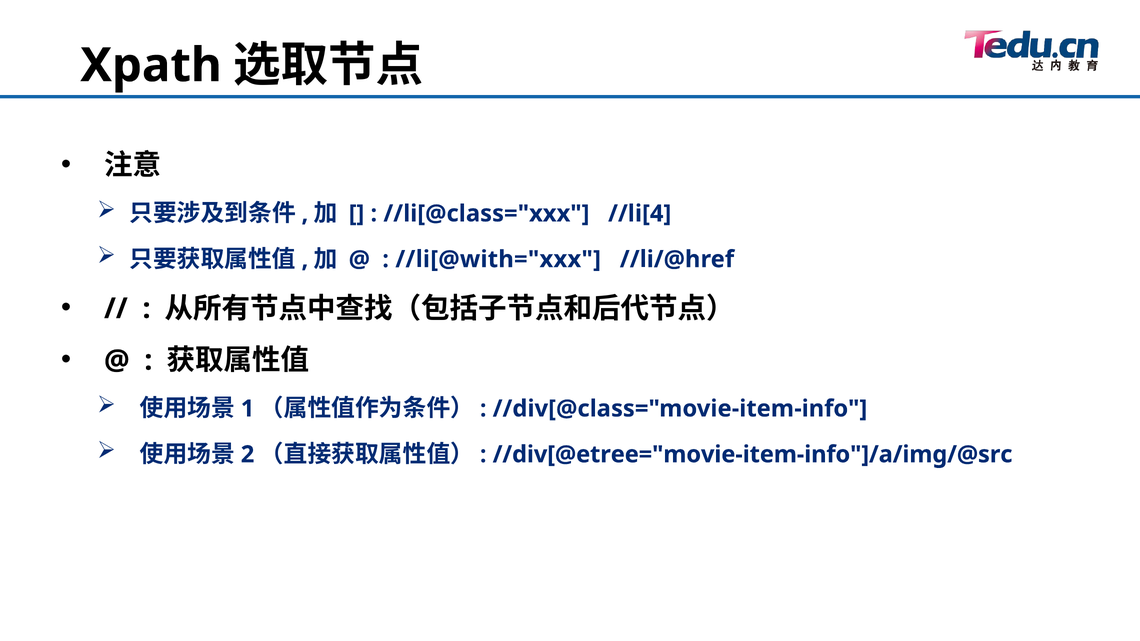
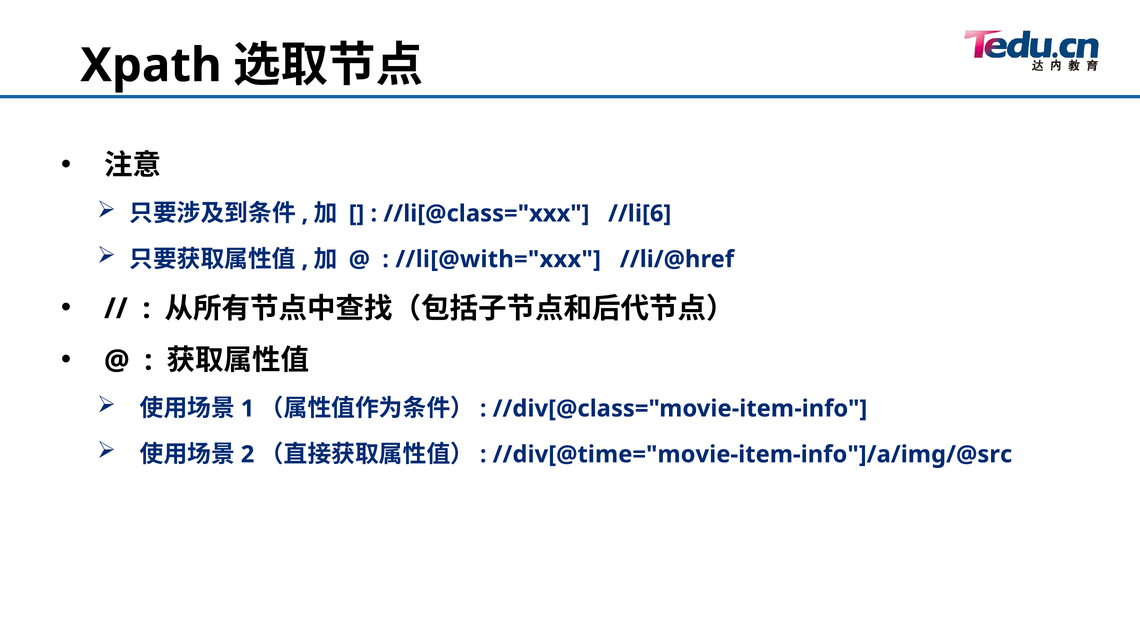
//li[4: //li[4 -> //li[6
//div[@etree="movie-item-info"]/a/img/@src: //div[@etree="movie-item-info"]/a/img/@src -> //div[@time="movie-item-info"]/a/img/@src
